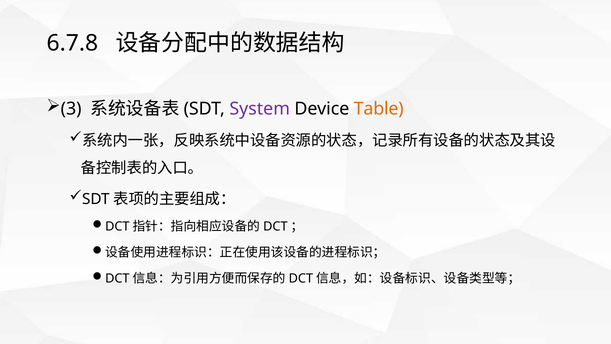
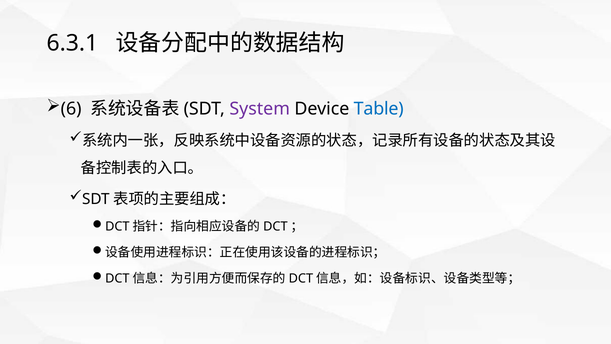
6.7.8: 6.7.8 -> 6.3.1
3: 3 -> 6
Table colour: orange -> blue
